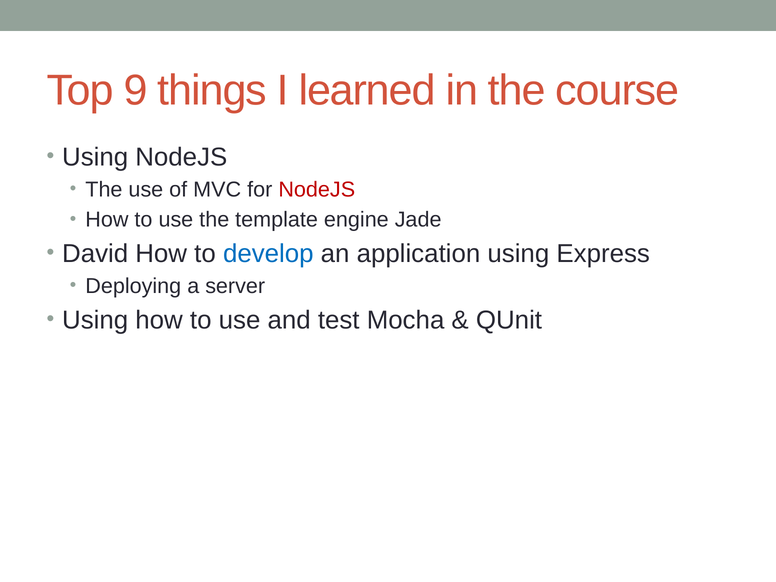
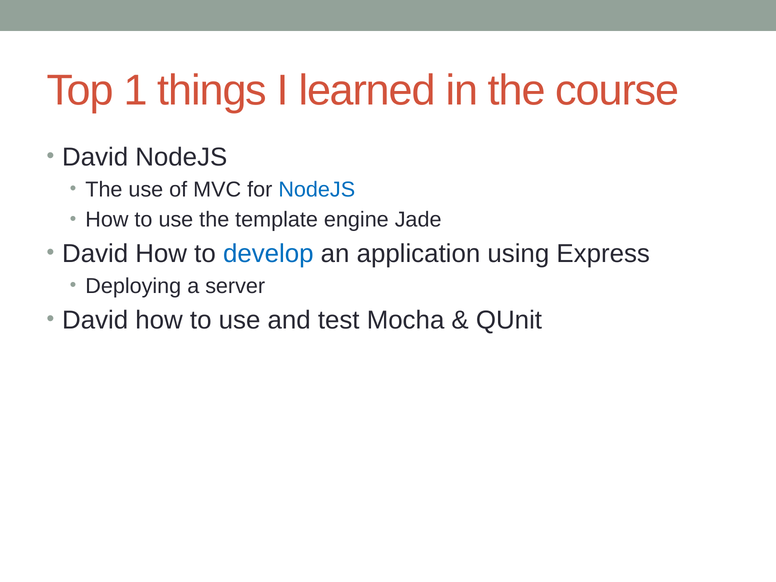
9: 9 -> 1
Using at (95, 157): Using -> David
NodeJS at (317, 189) colour: red -> blue
Using at (95, 320): Using -> David
